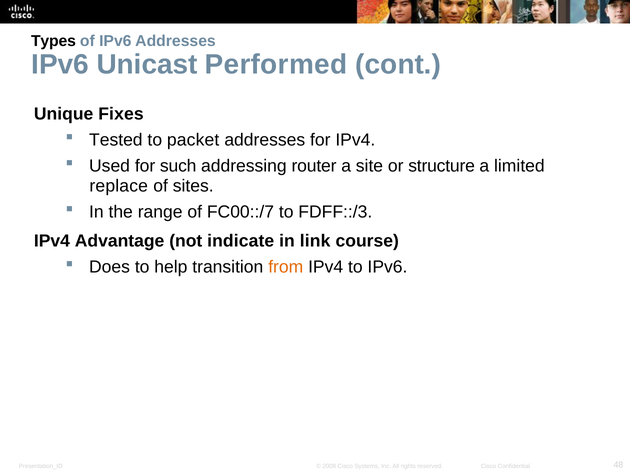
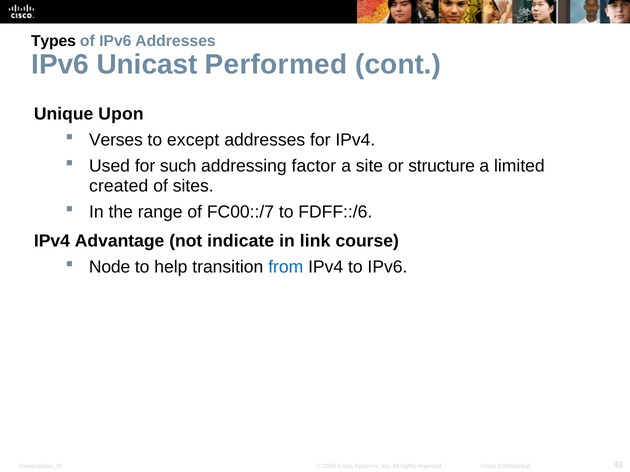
Fixes: Fixes -> Upon
Tested: Tested -> Verses
packet: packet -> except
router: router -> factor
replace: replace -> created
FDFF::/3: FDFF::/3 -> FDFF::/6
Does: Does -> Node
from colour: orange -> blue
